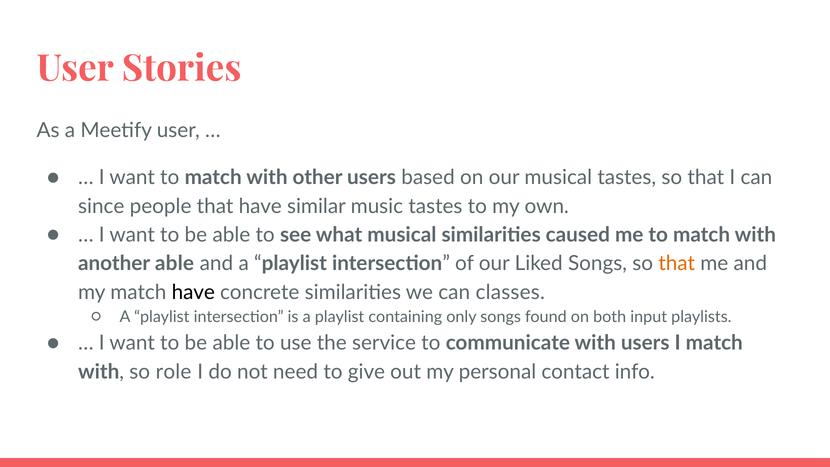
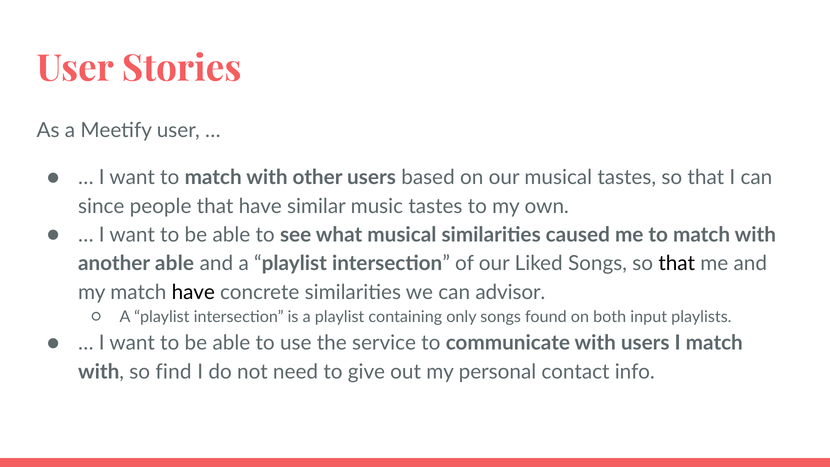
that at (677, 263) colour: orange -> black
classes: classes -> advisor
role: role -> find
